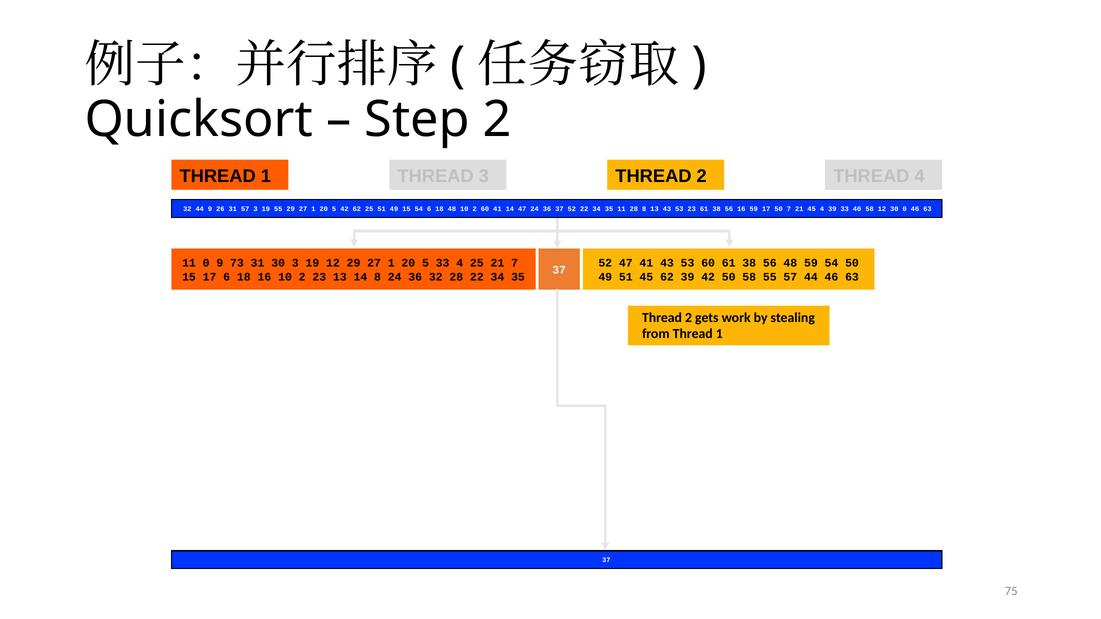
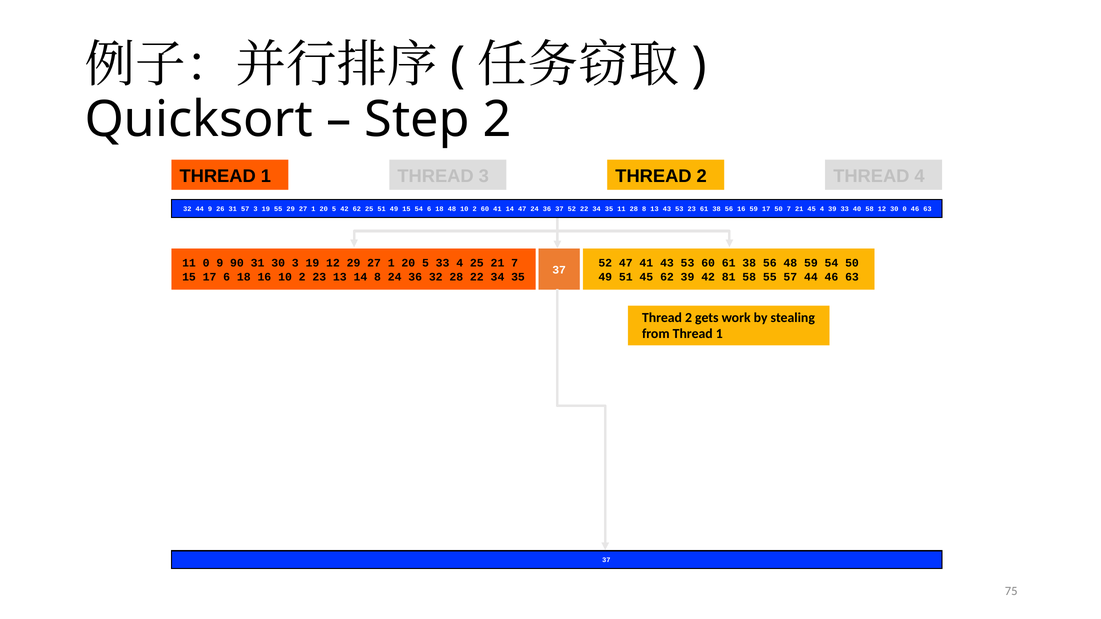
73: 73 -> 90
42 50: 50 -> 81
